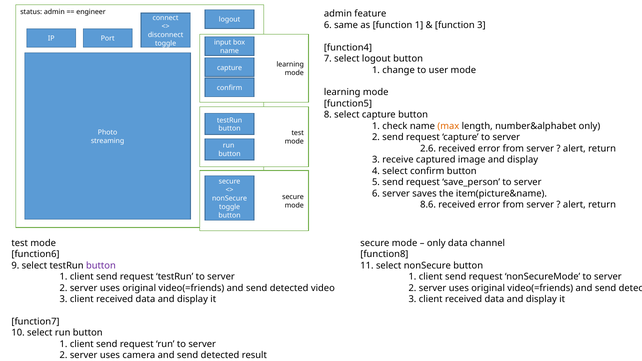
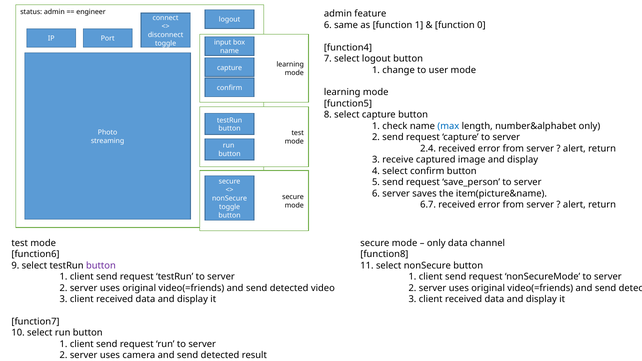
function 3: 3 -> 0
max colour: orange -> blue
2.6: 2.6 -> 2.4
8.6: 8.6 -> 6.7
